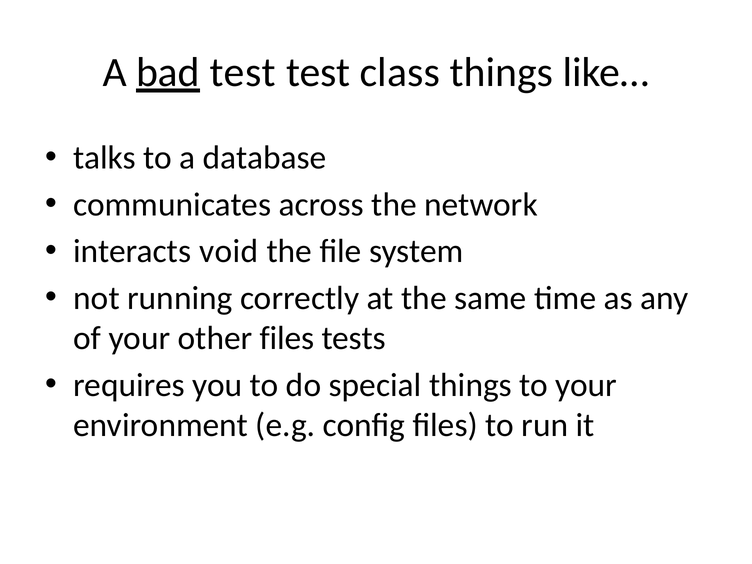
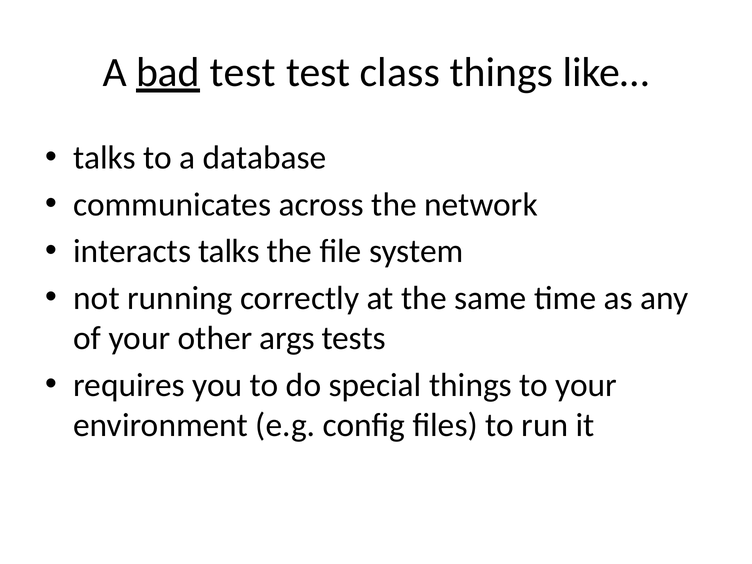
interacts void: void -> talks
other files: files -> args
